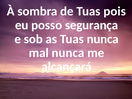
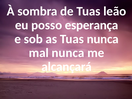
pois: pois -> leão
segurança: segurança -> esperança
